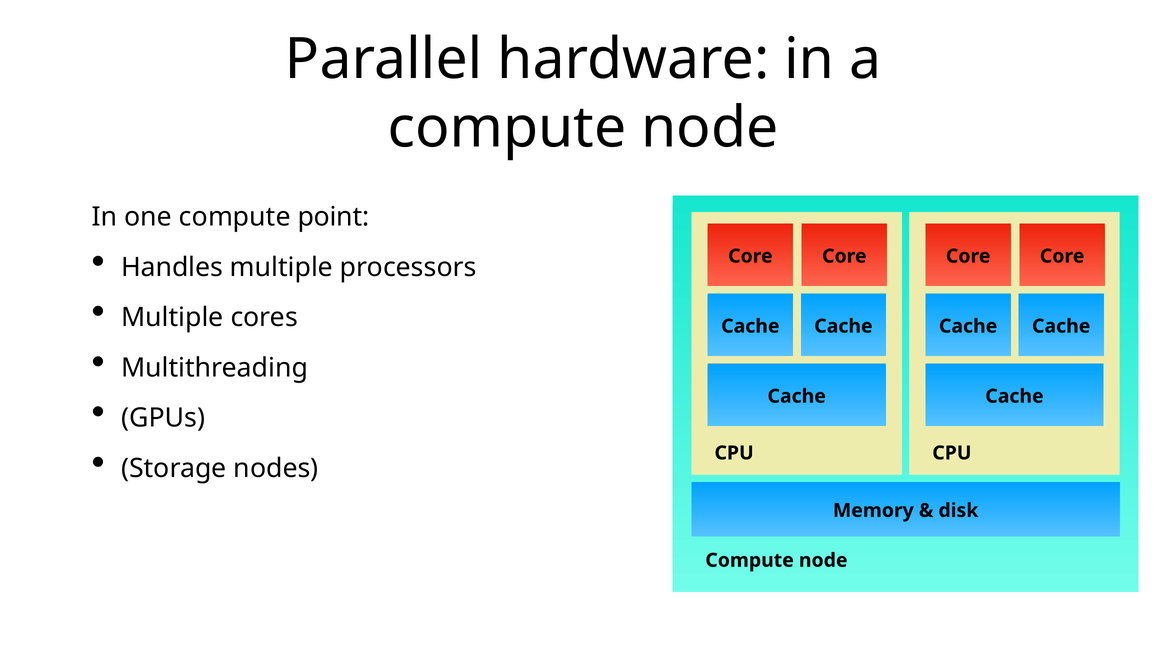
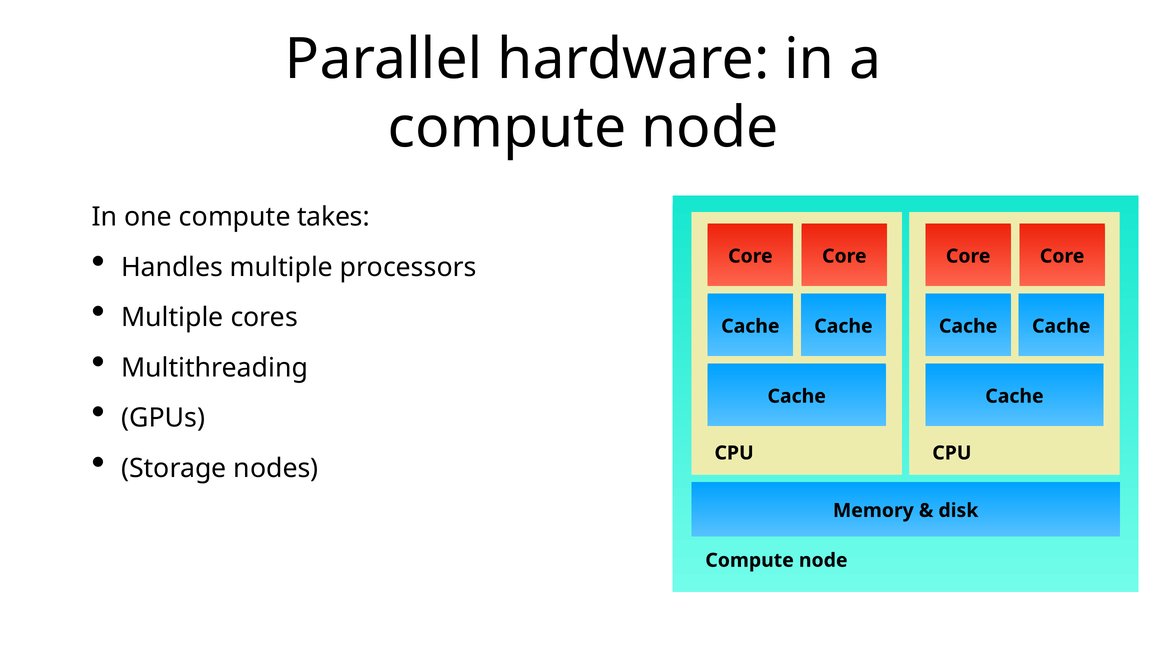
point: point -> takes
